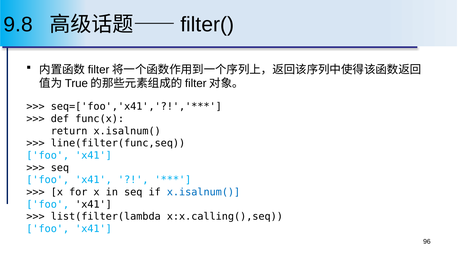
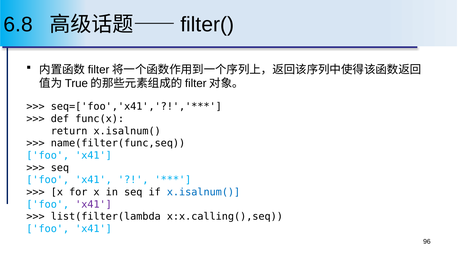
9.8: 9.8 -> 6.8
line(filter(func,seq: line(filter(func,seq -> name(filter(func,seq
x41 at (94, 204) colour: black -> purple
